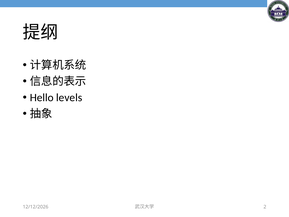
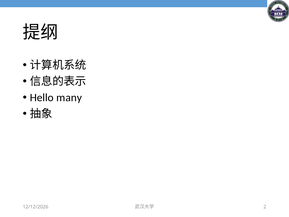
levels: levels -> many
